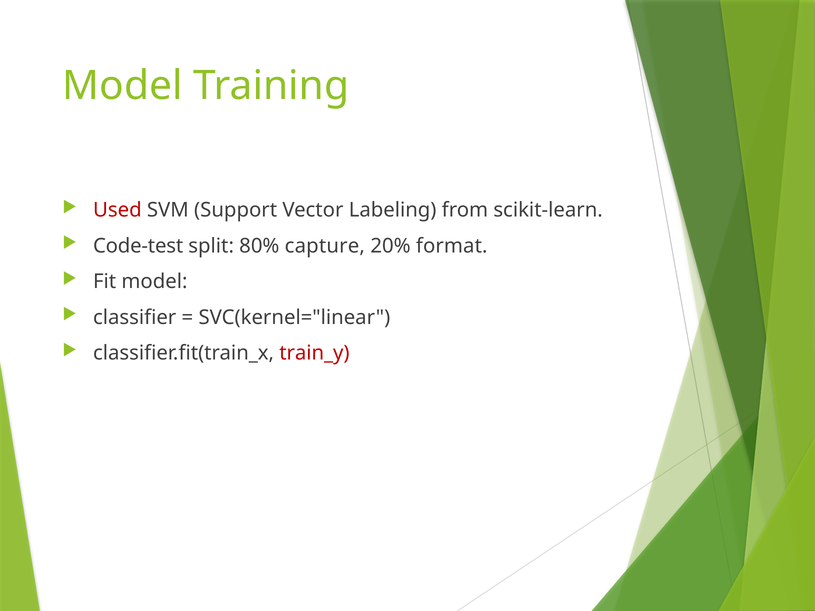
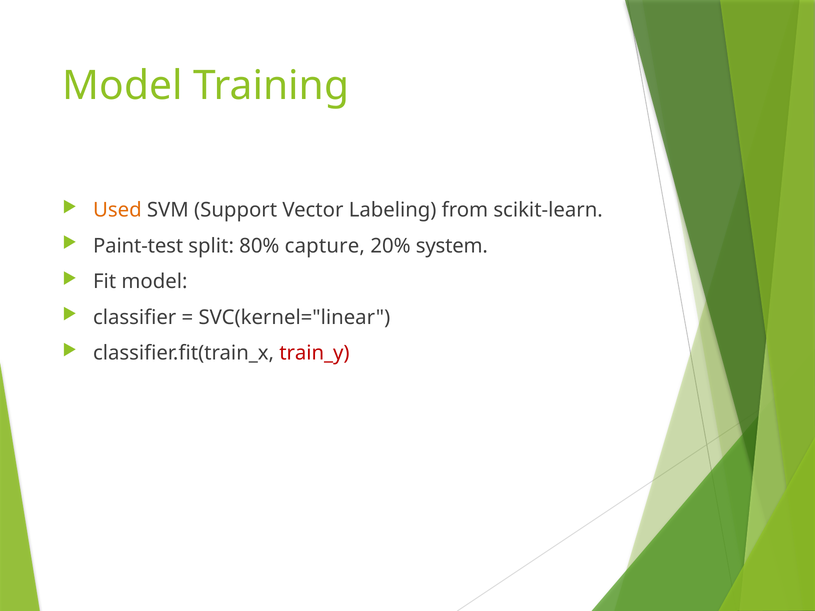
Used colour: red -> orange
Code-test: Code-test -> Paint-test
format: format -> system
